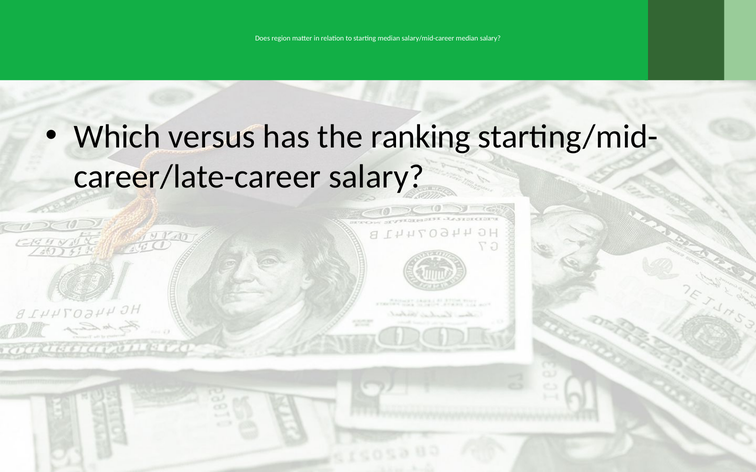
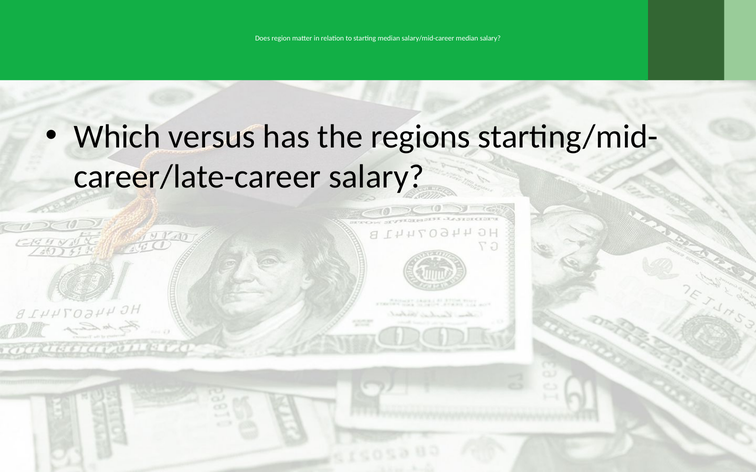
ranking: ranking -> regions
